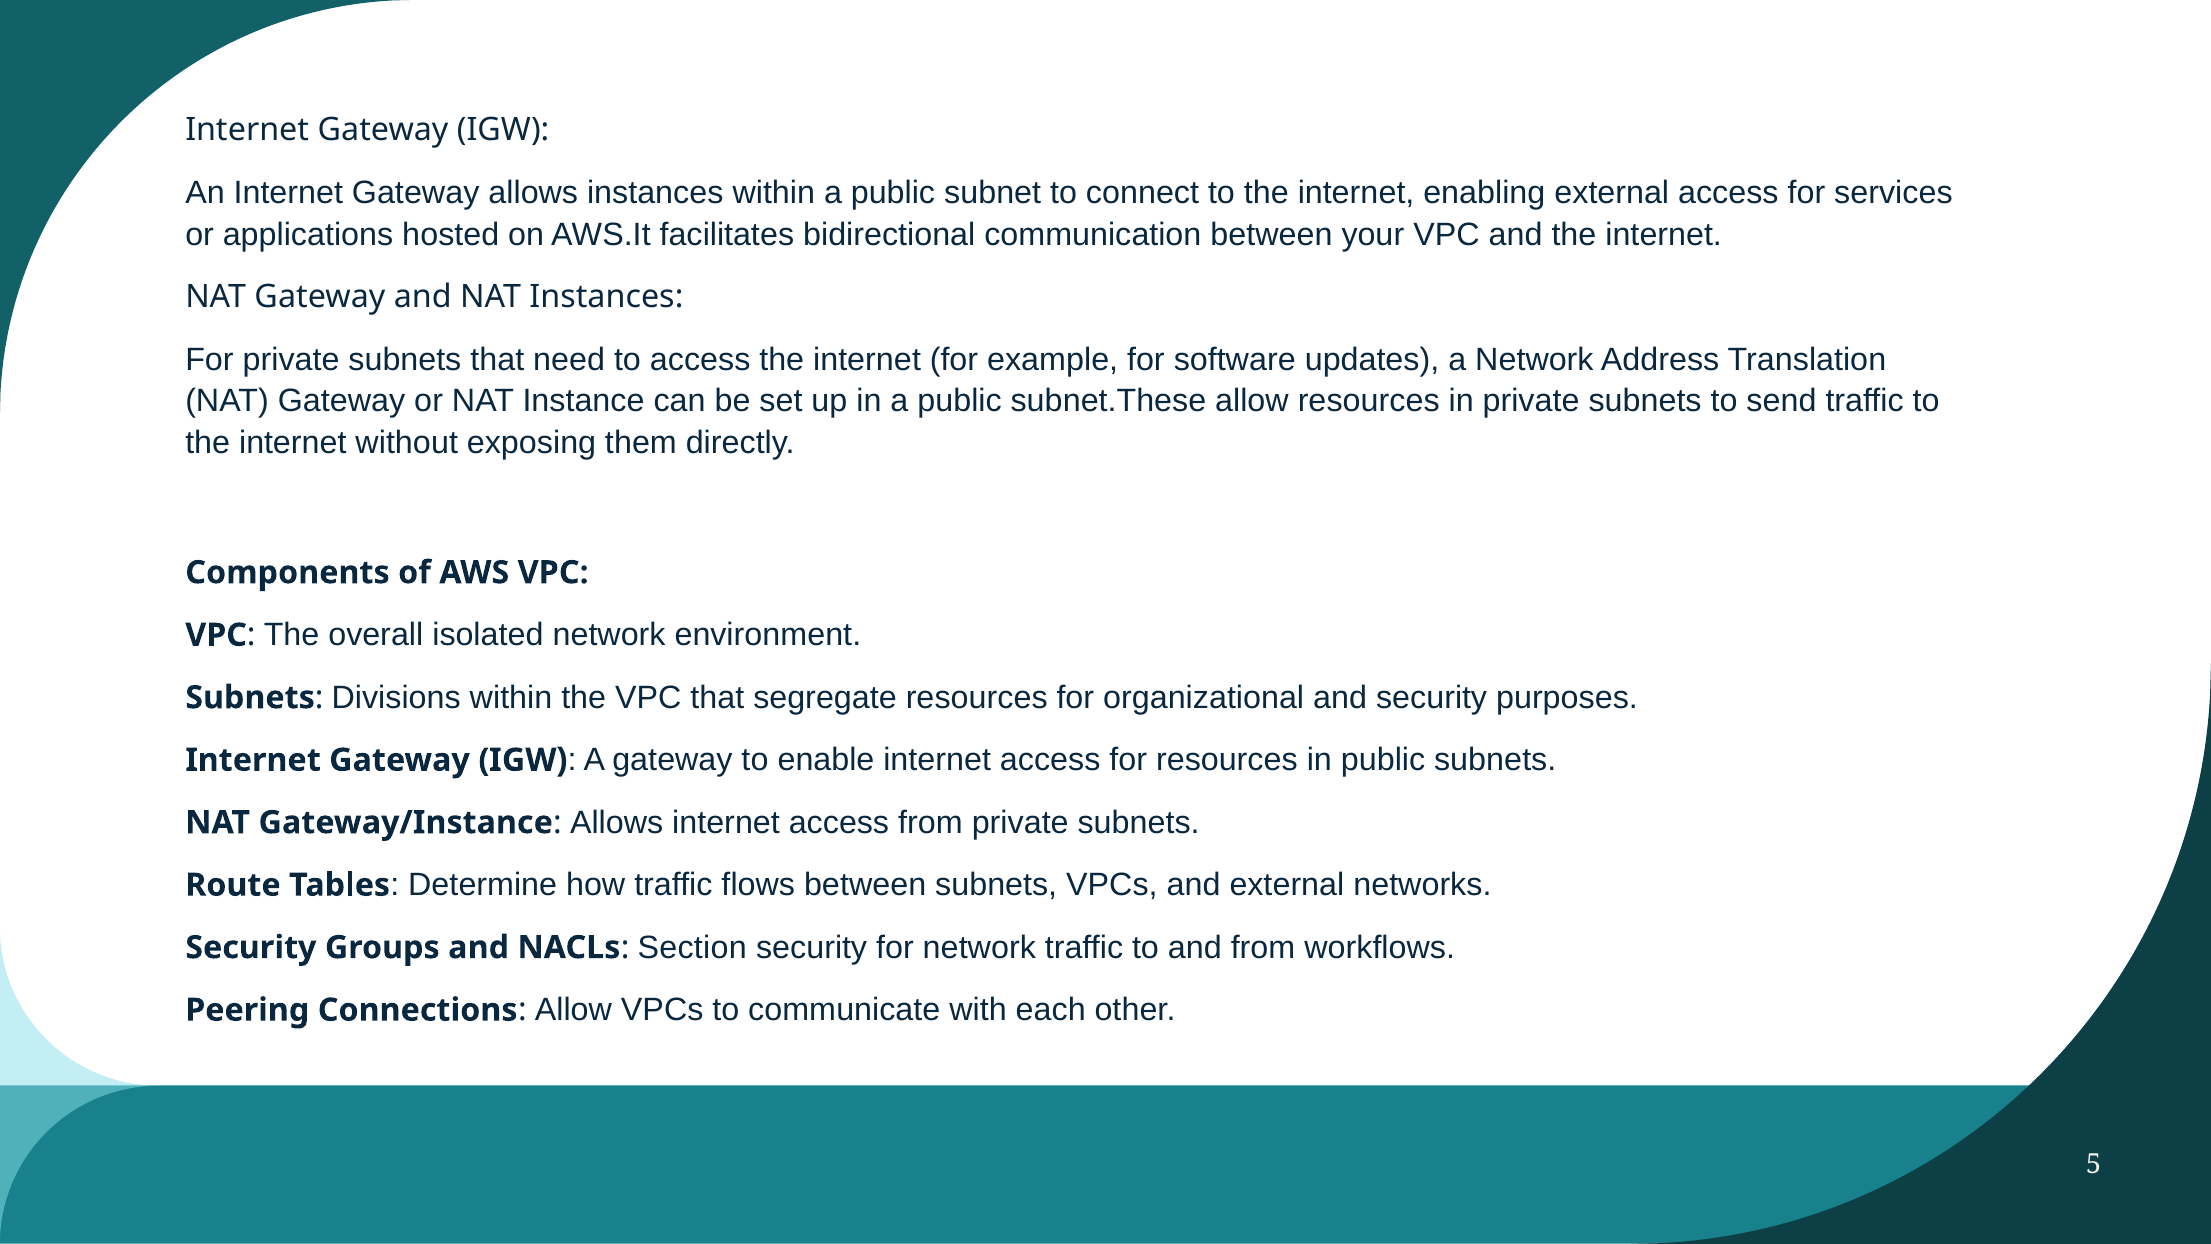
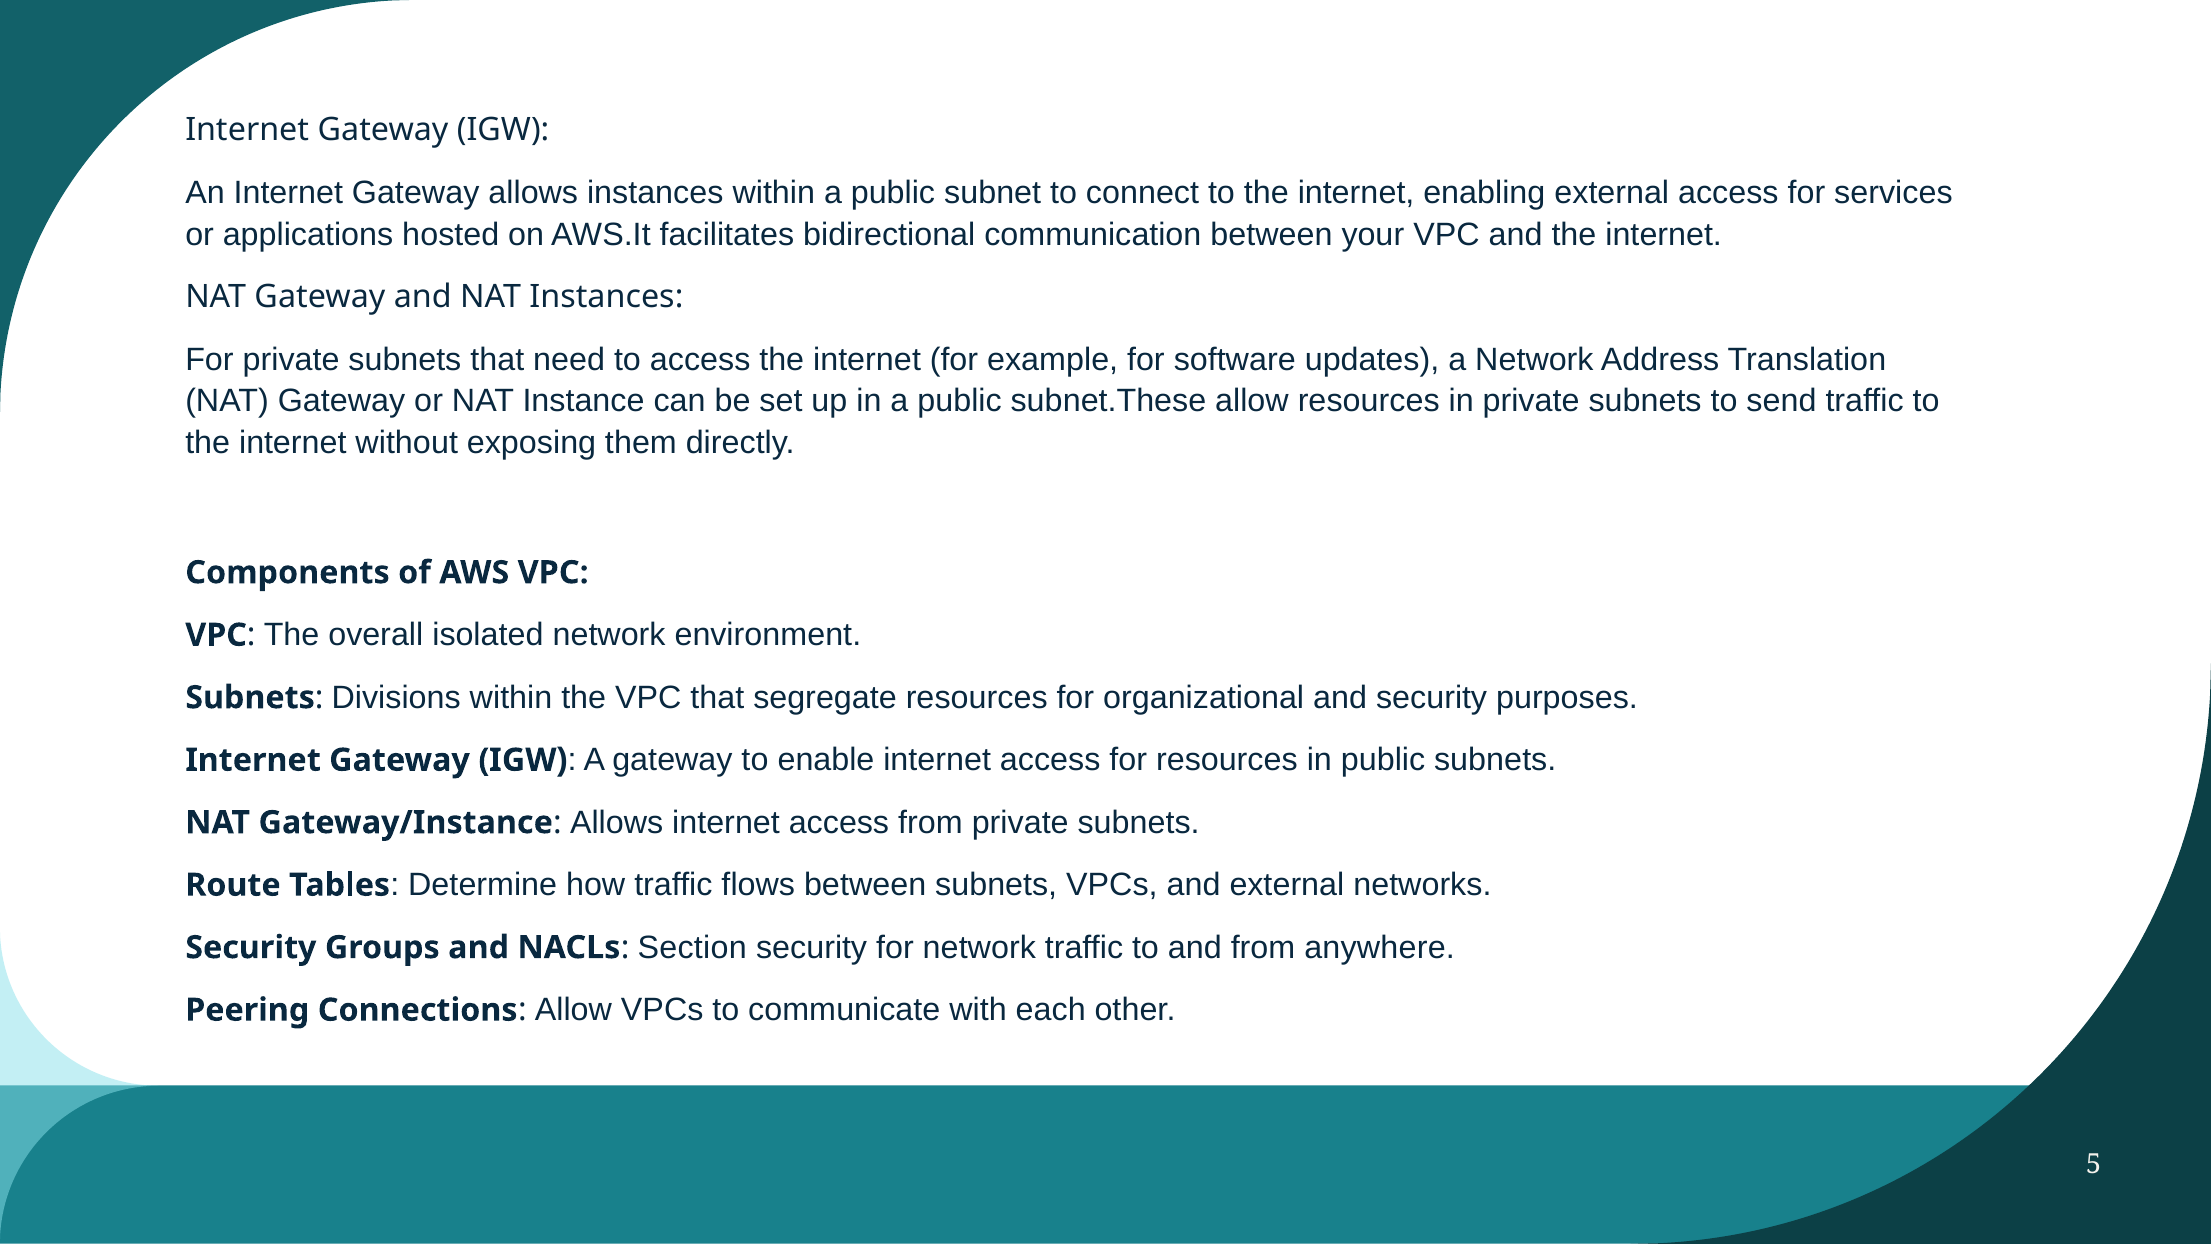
workflows: workflows -> anywhere
